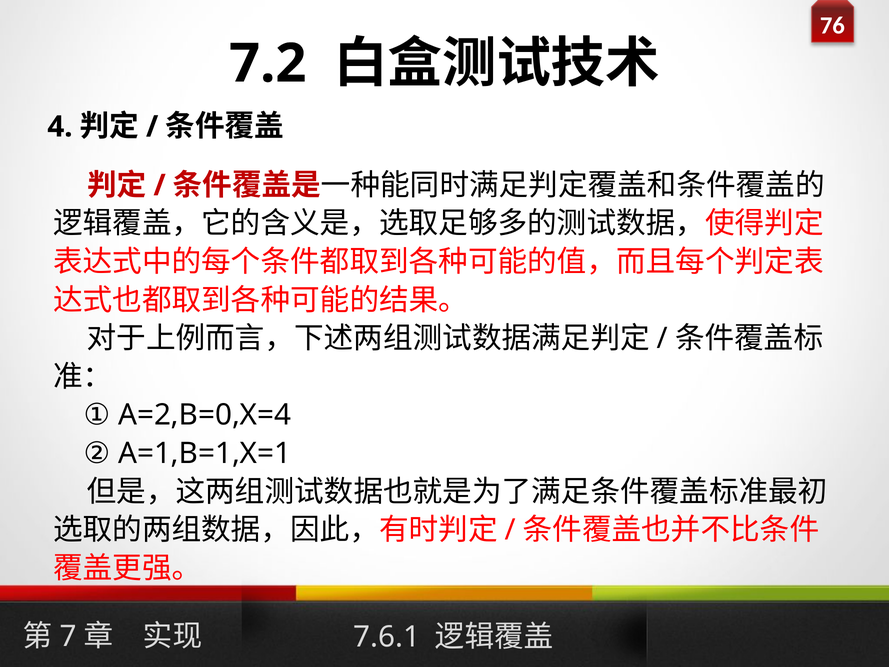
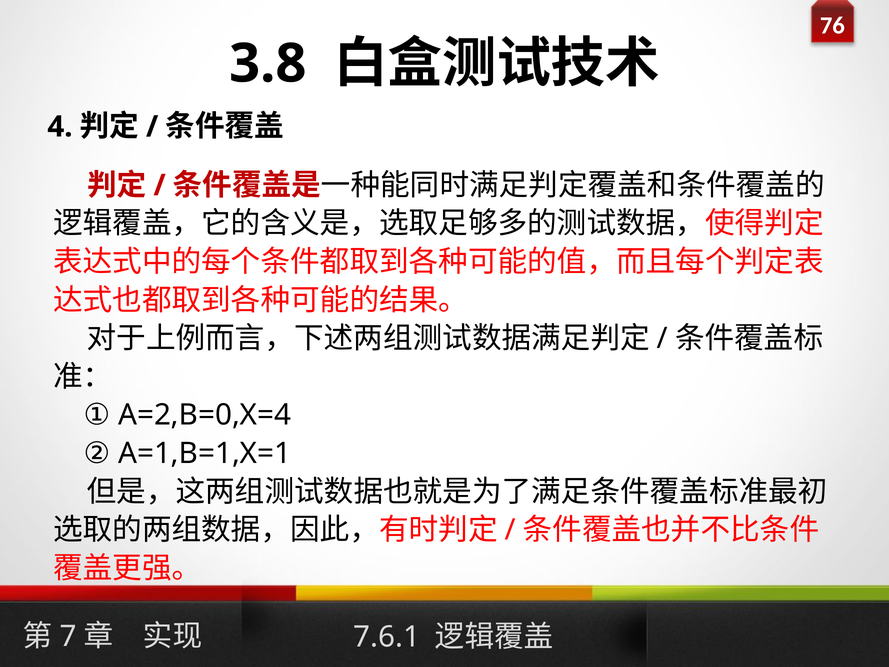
7.2: 7.2 -> 3.8
